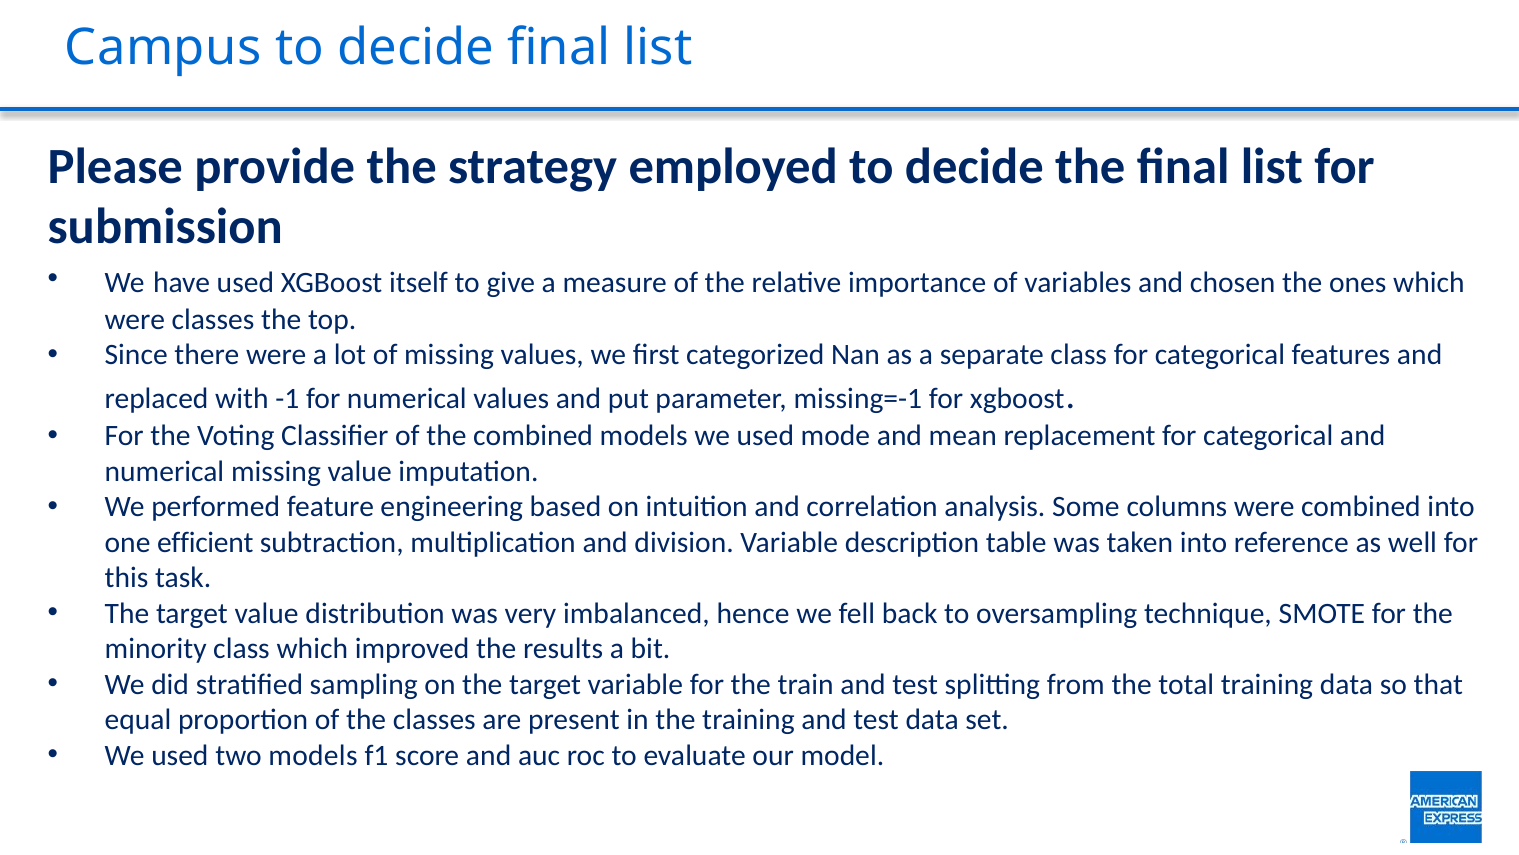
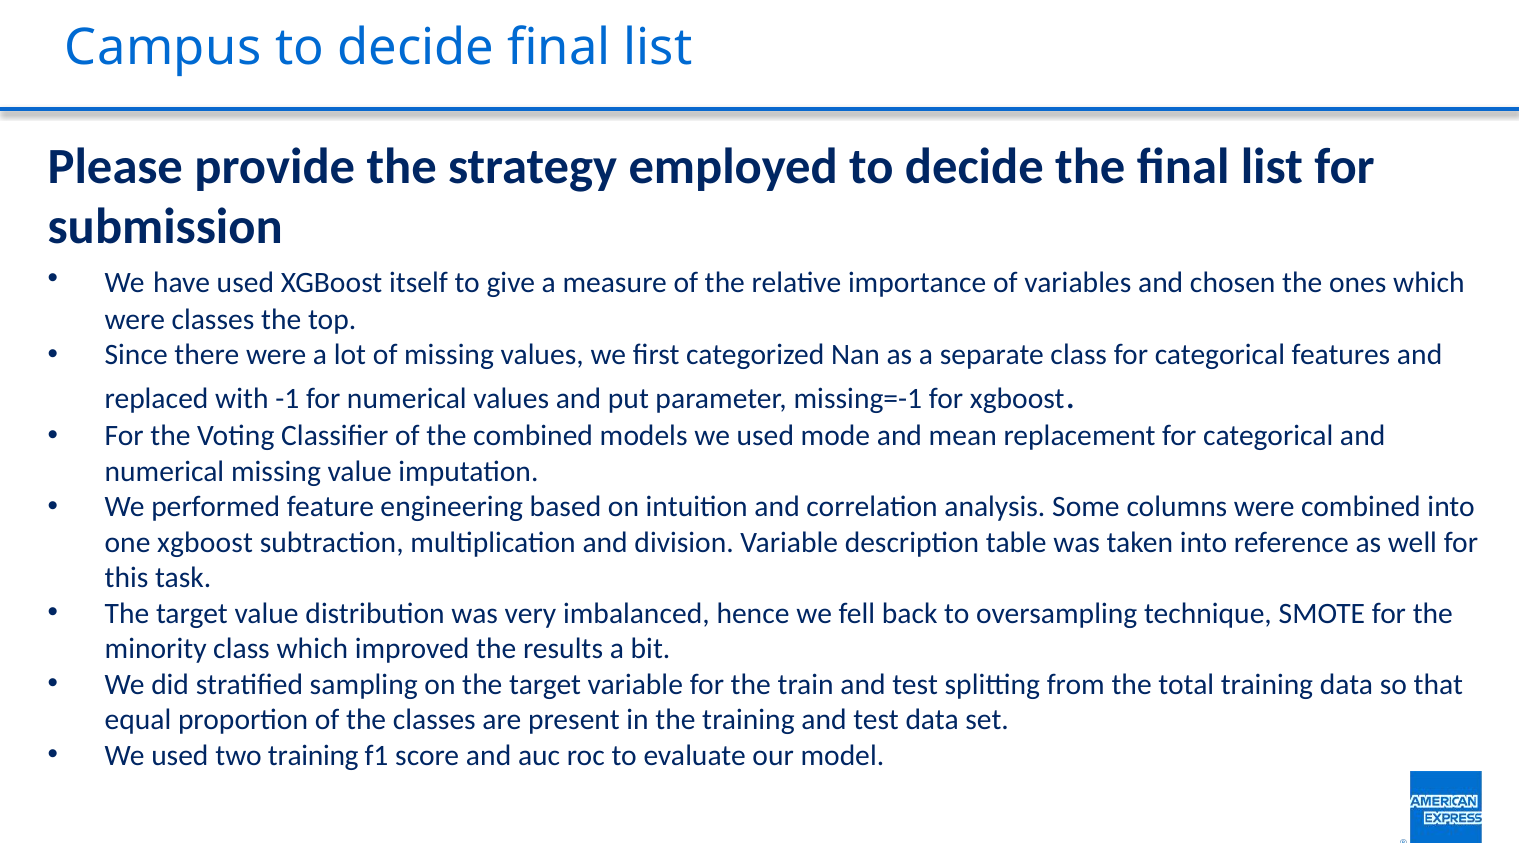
one efficient: efficient -> xgboost
two models: models -> training
